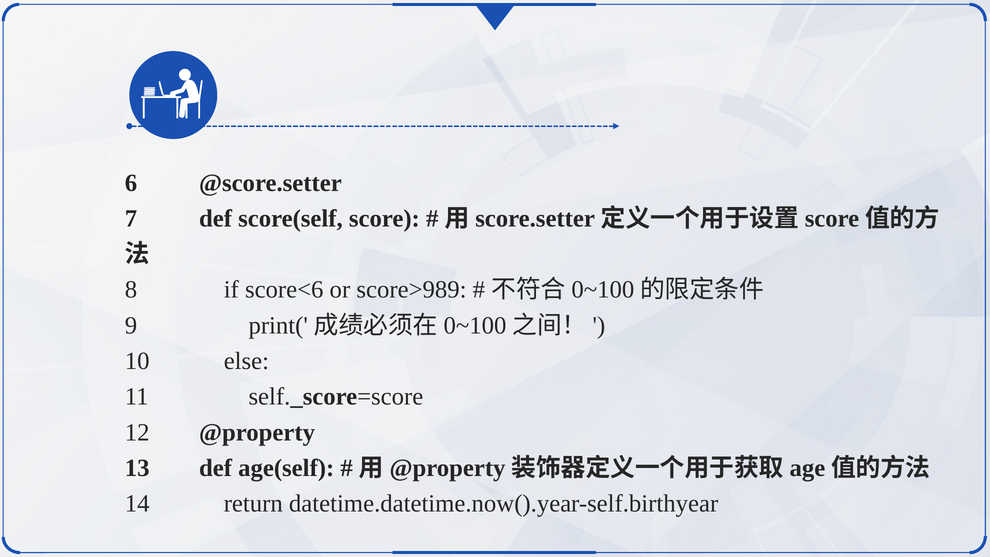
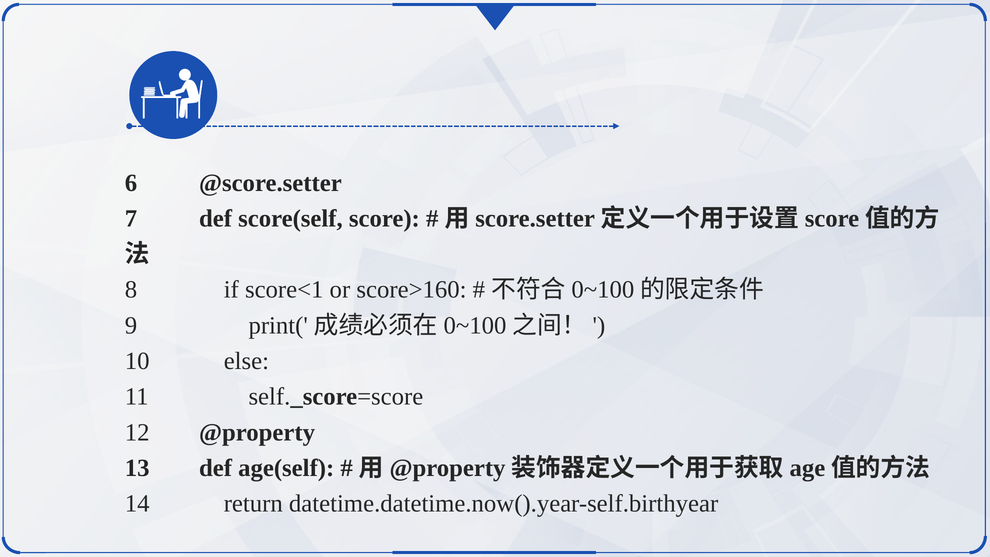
score<6: score<6 -> score<1
score>989: score>989 -> score>160
